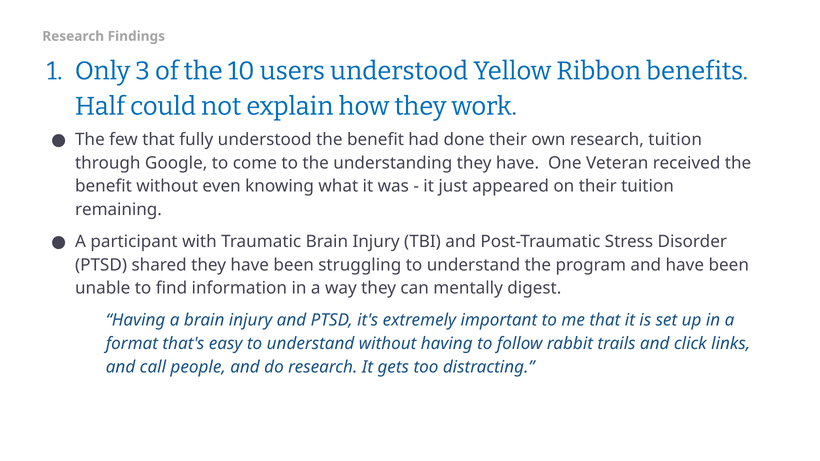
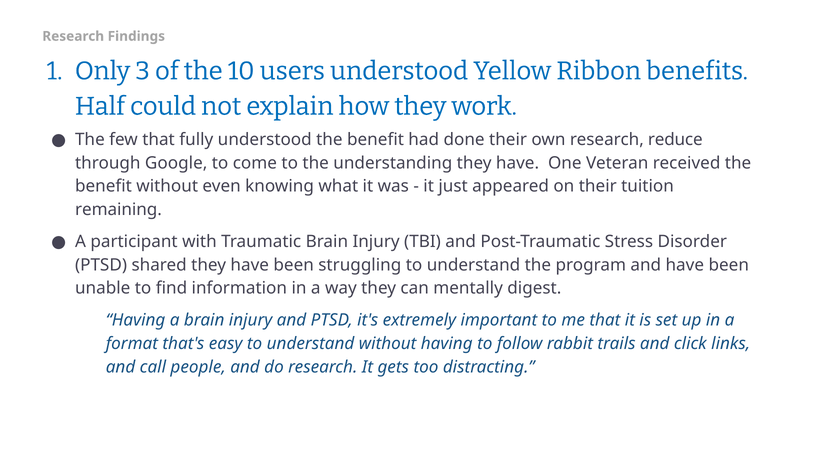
research tuition: tuition -> reduce
